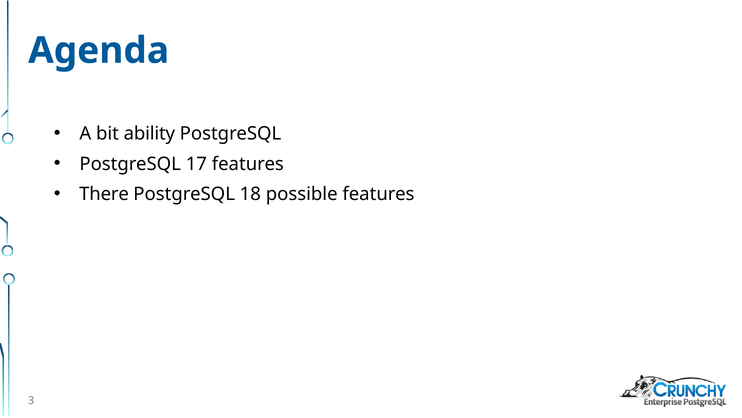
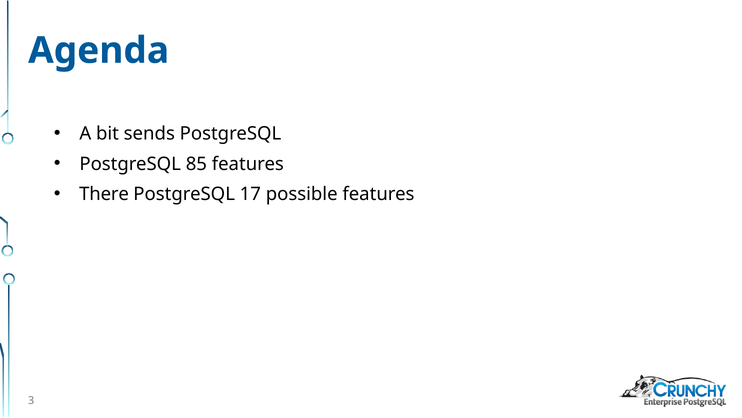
ability: ability -> sends
17: 17 -> 85
18: 18 -> 17
